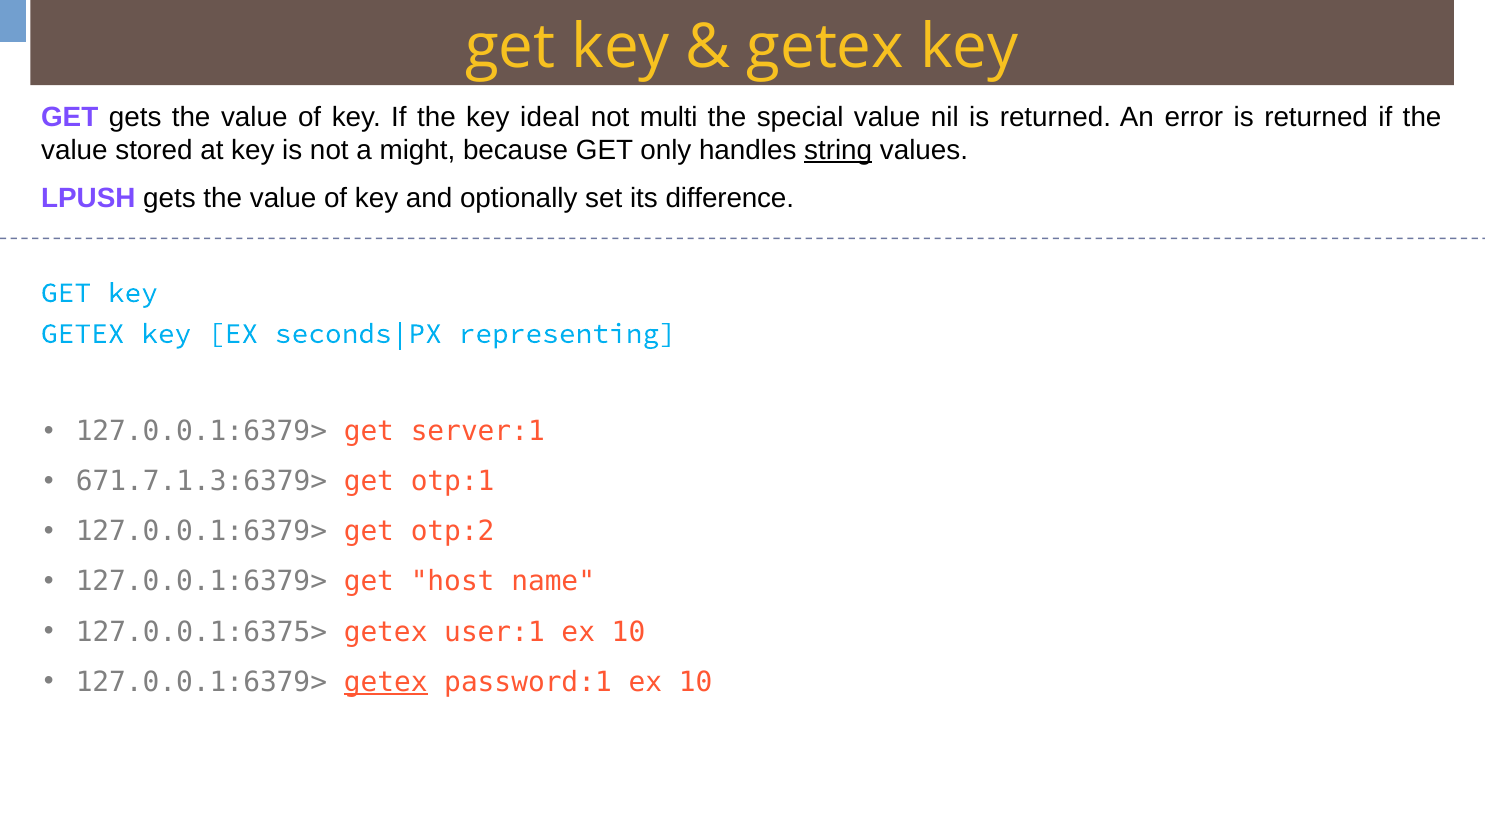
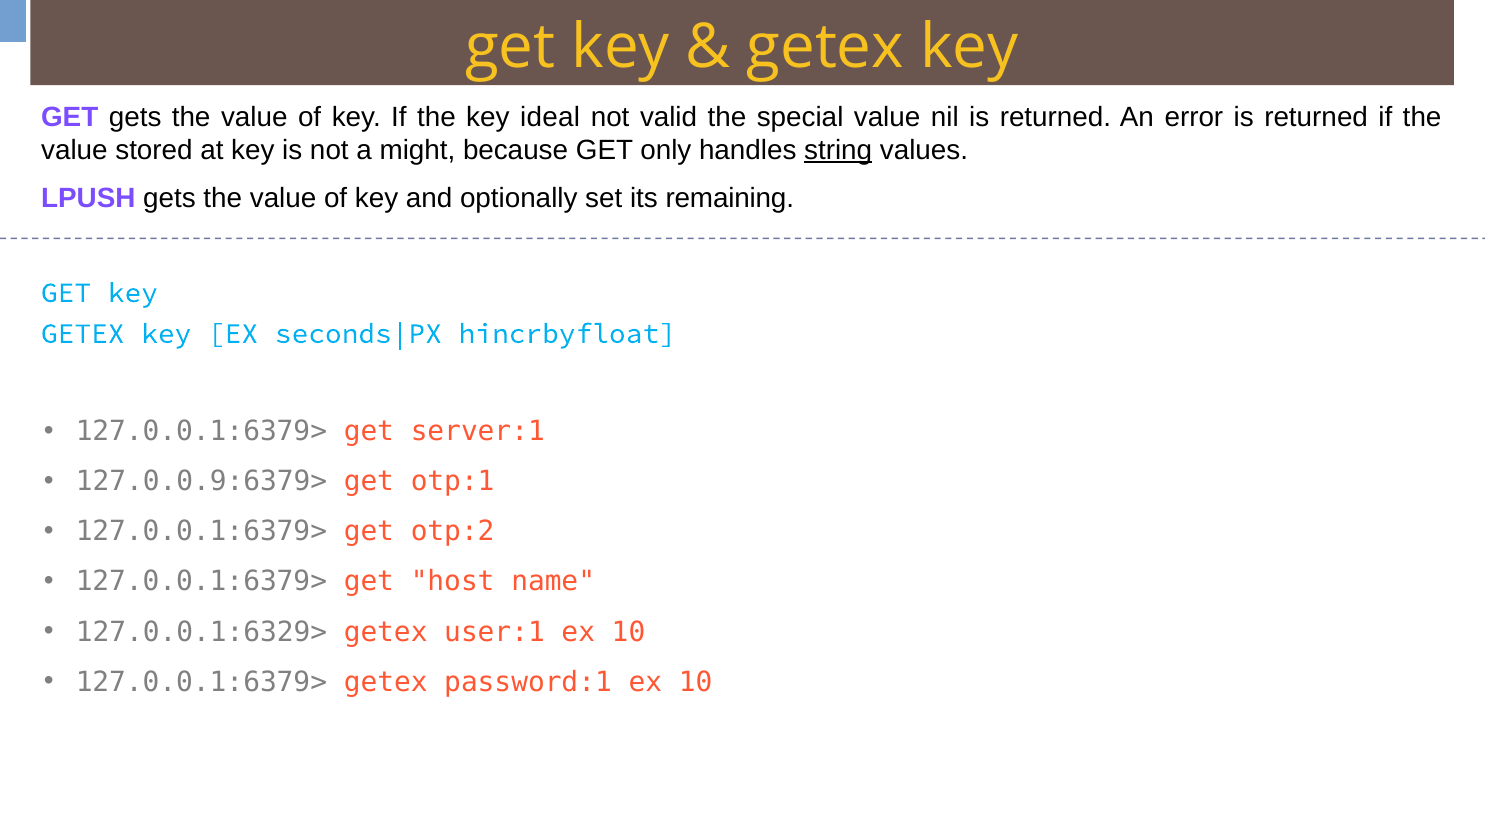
multi: multi -> valid
difference: difference -> remaining
representing: representing -> hincrbyfloat
671.7.1.3:6379>: 671.7.1.3:6379> -> 127.0.0.9:6379>
127.0.0.1:6375>: 127.0.0.1:6375> -> 127.0.0.1:6329>
getex at (386, 682) underline: present -> none
